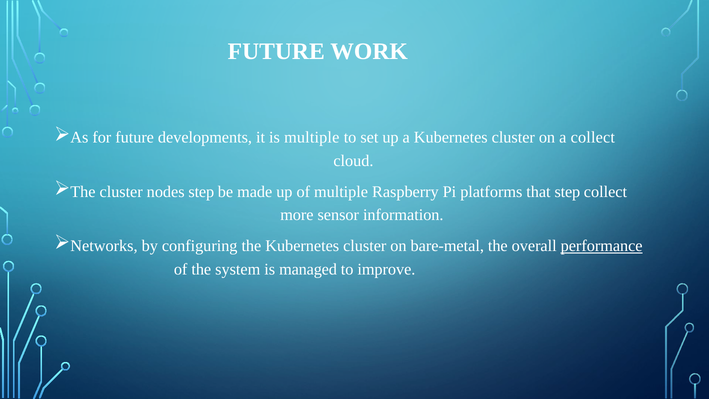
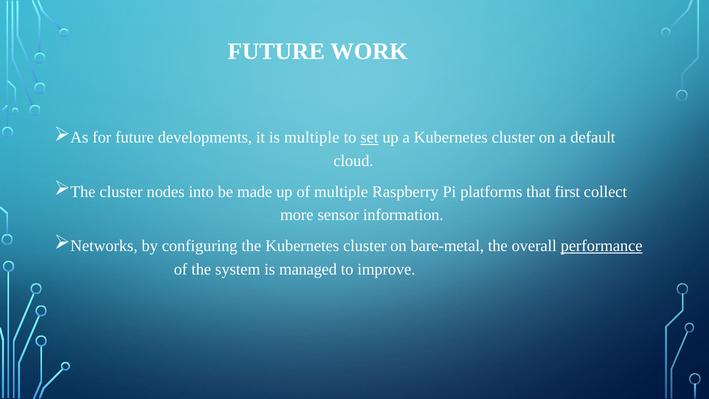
set underline: none -> present
a collect: collect -> default
nodes step: step -> into
that step: step -> first
